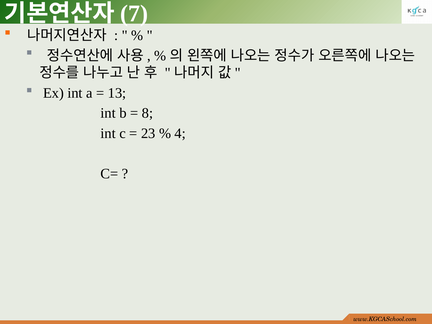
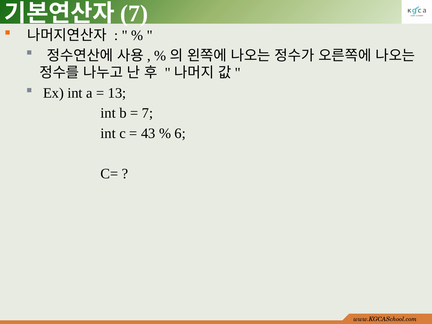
8 at (147, 113): 8 -> 7
23: 23 -> 43
4: 4 -> 6
